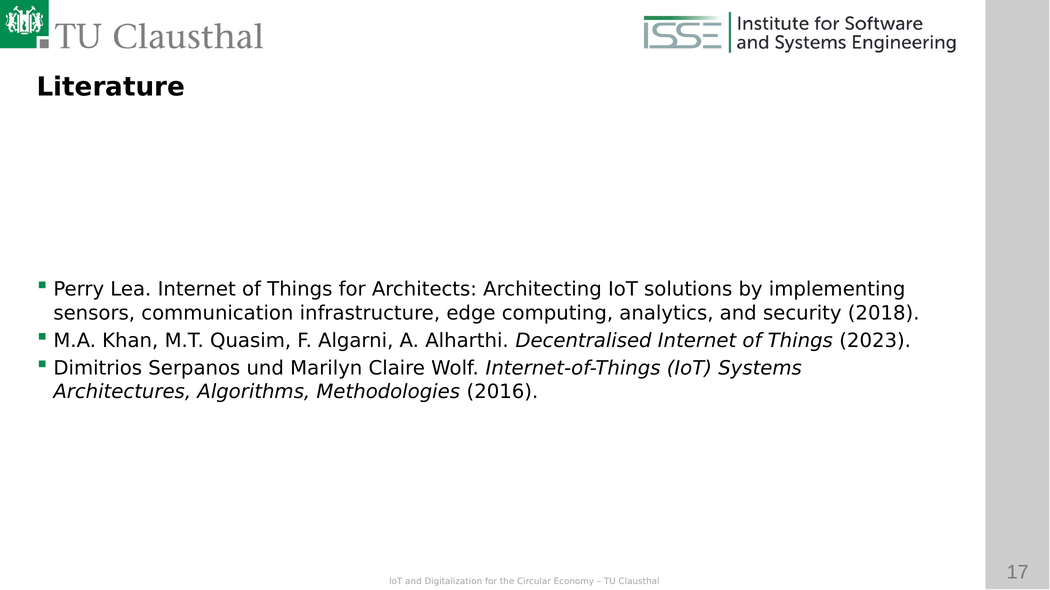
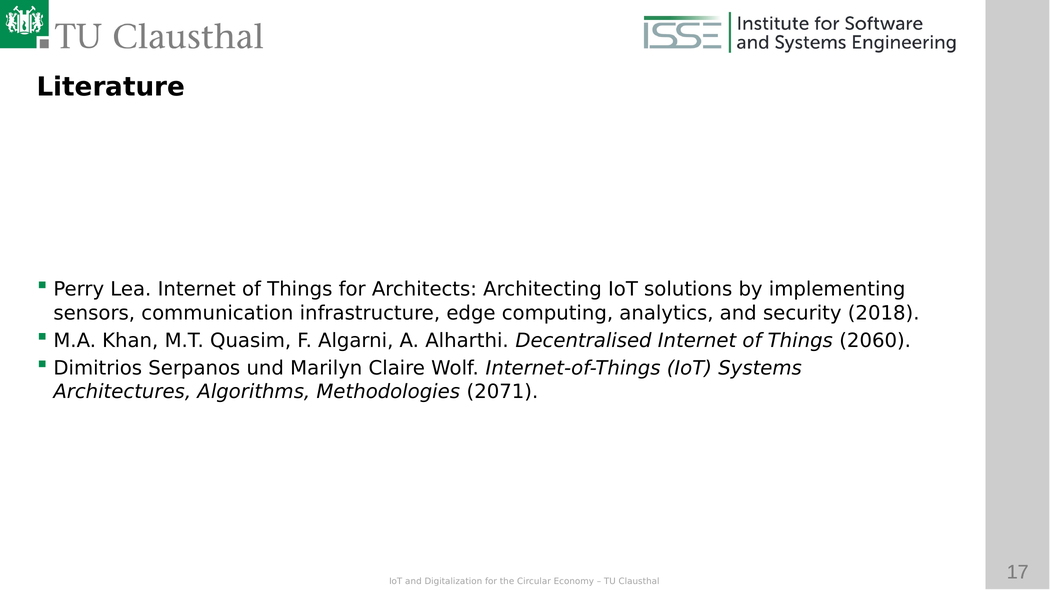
2023: 2023 -> 2060
2016: 2016 -> 2071
